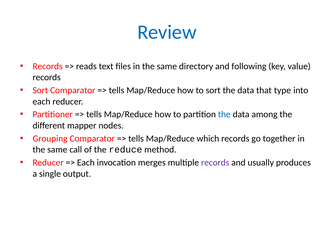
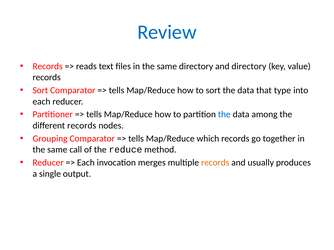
and following: following -> directory
different mapper: mapper -> records
records at (215, 163) colour: purple -> orange
